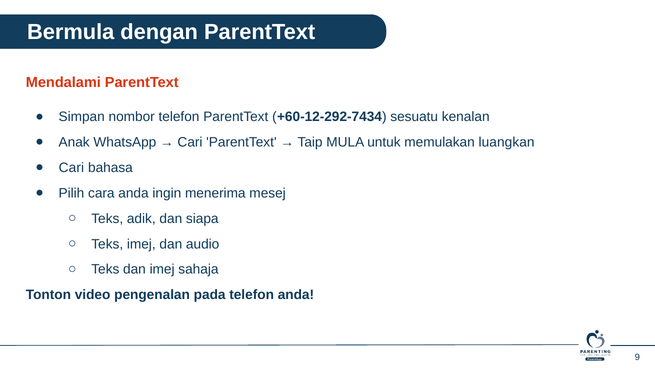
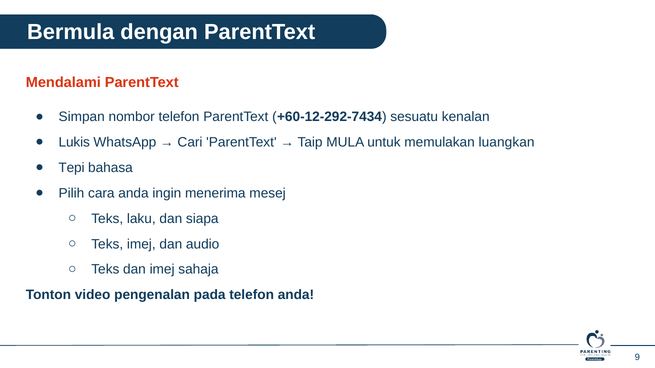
Anak: Anak -> Lukis
Cari at (71, 168): Cari -> Tepi
adik: adik -> laku
